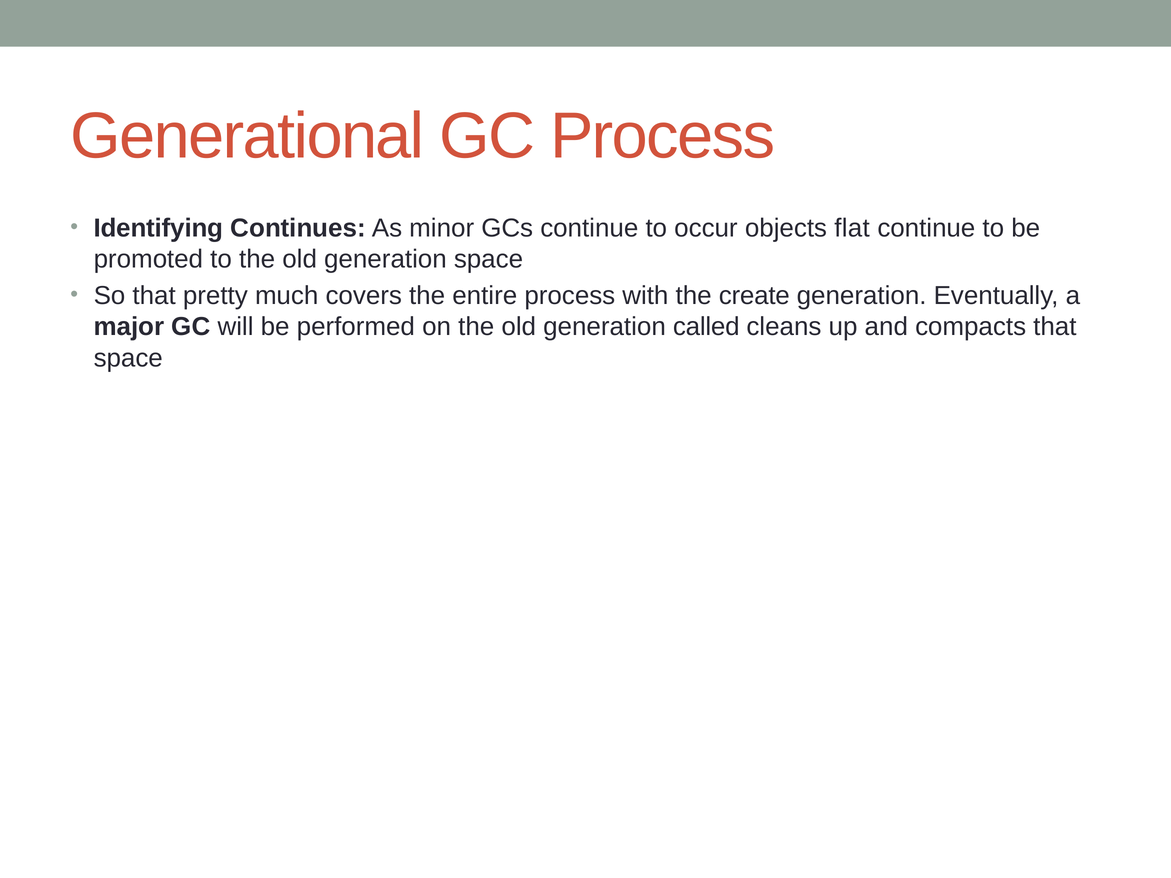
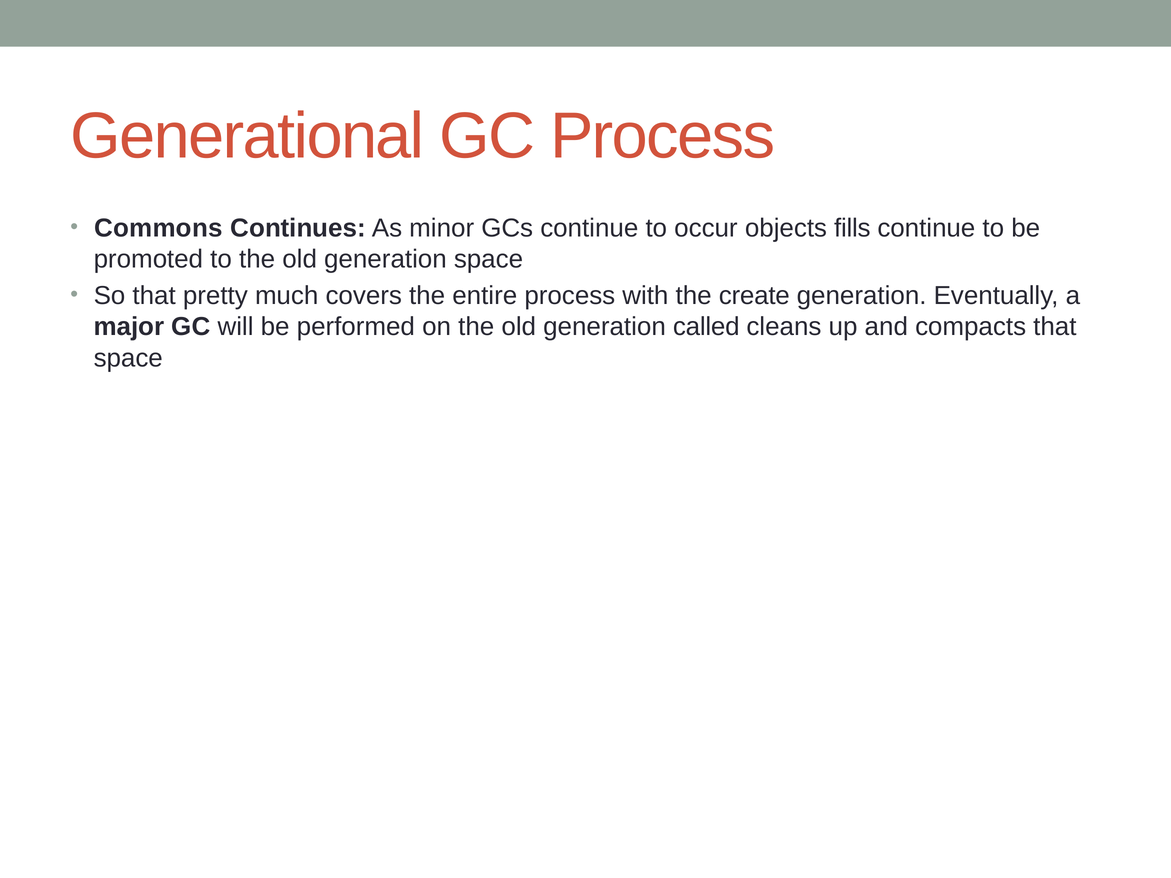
Identifying: Identifying -> Commons
flat: flat -> fills
